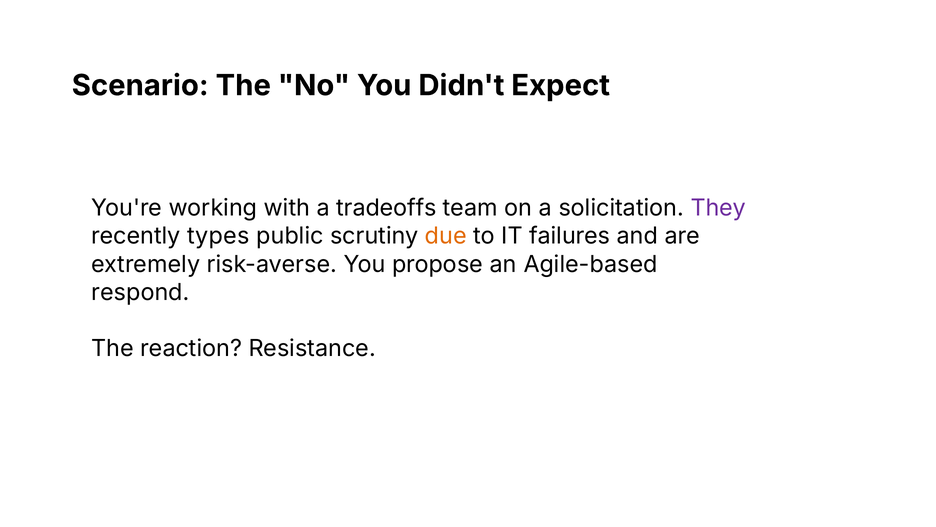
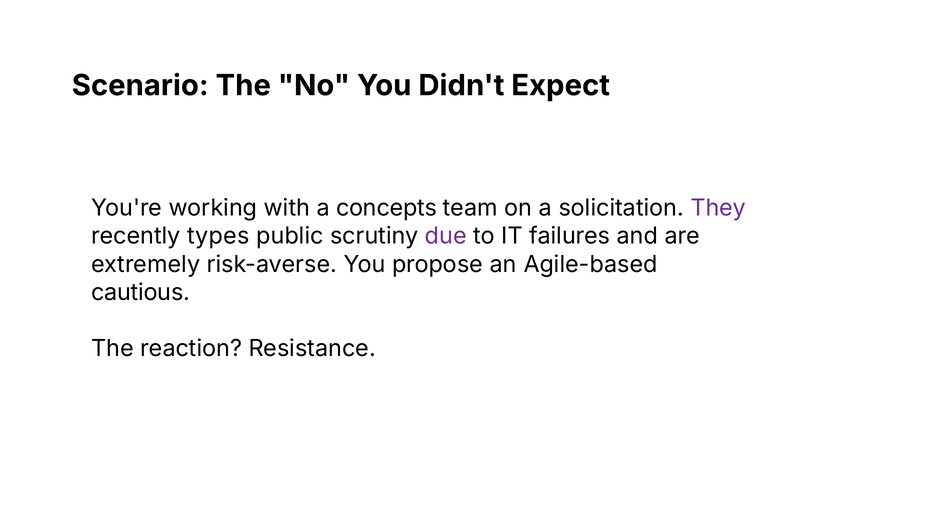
tradeoffs: tradeoffs -> concepts
due colour: orange -> purple
respond: respond -> cautious
